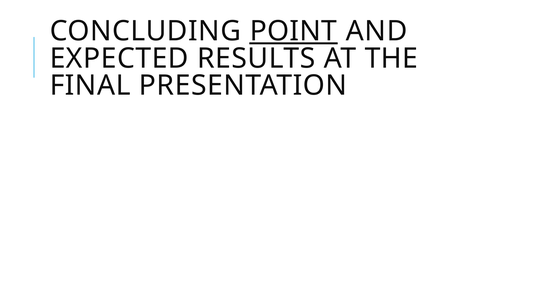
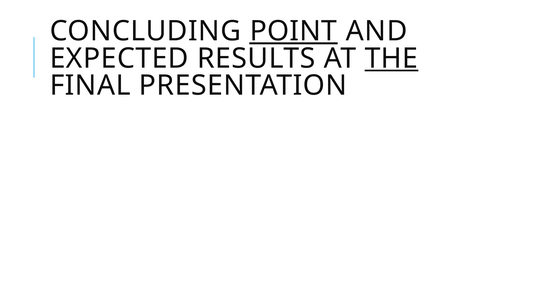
THE underline: none -> present
